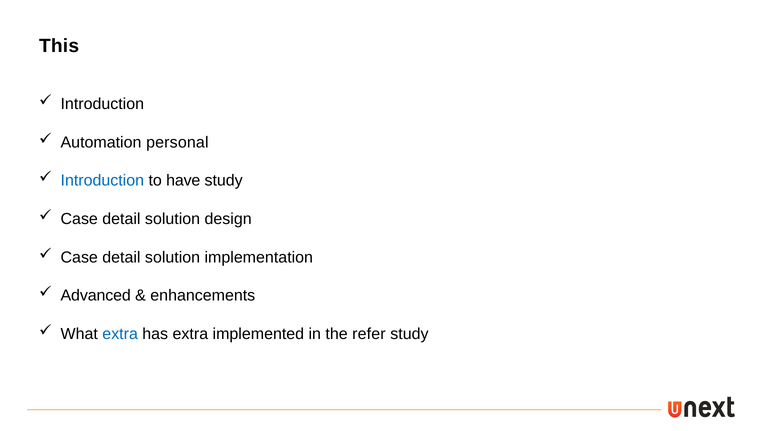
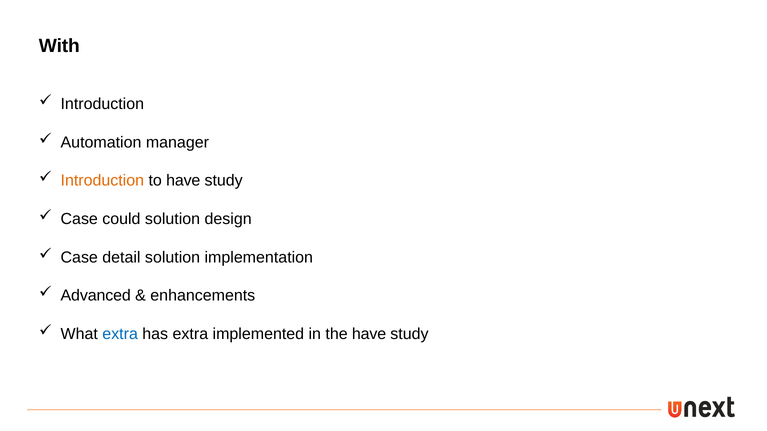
This: This -> With
personal: personal -> manager
Introduction at (102, 181) colour: blue -> orange
detail at (121, 219): detail -> could
the refer: refer -> have
